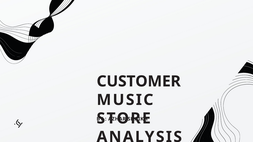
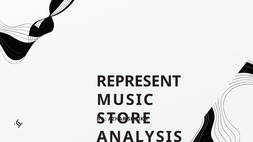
CUSTOMER: CUSTOMER -> REPRESENT
